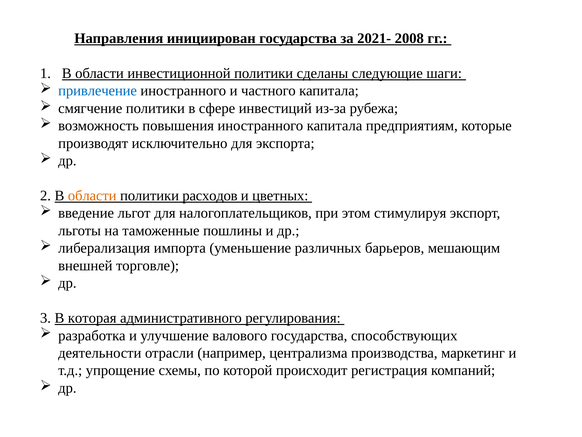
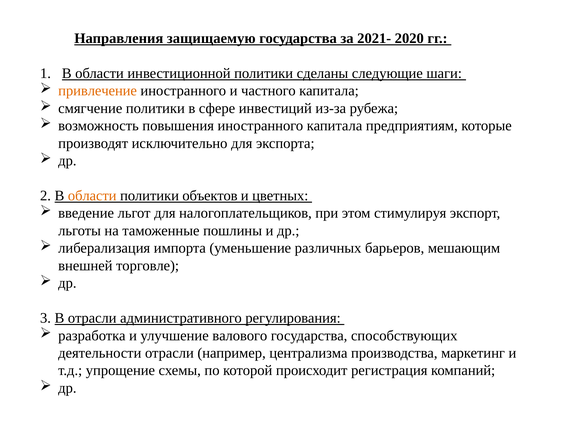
инициирован: инициирован -> защищаемую
2008: 2008 -> 2020
привлечение colour: blue -> orange
расходов: расходов -> объектов
В которая: которая -> отрасли
